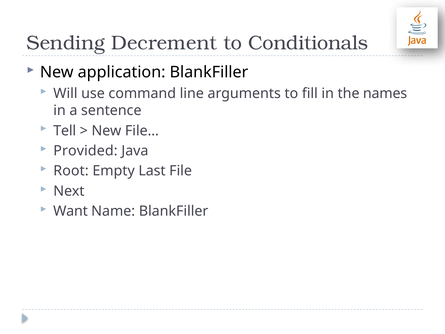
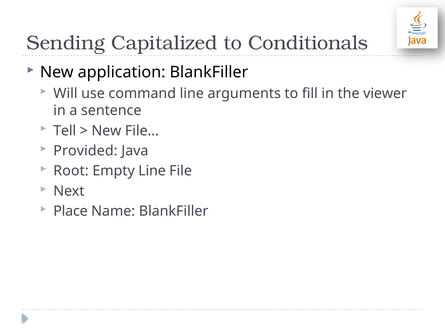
Decrement: Decrement -> Capitalized
names: names -> viewer
Empty Last: Last -> Line
Want: Want -> Place
